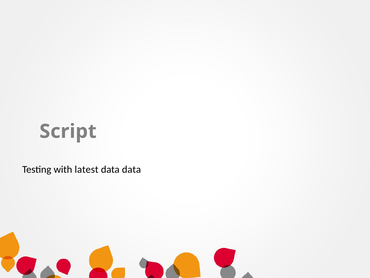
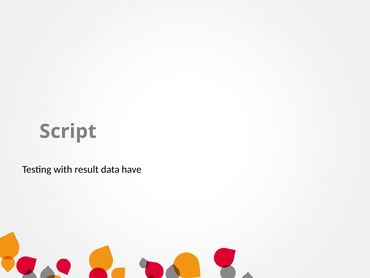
latest: latest -> result
data data: data -> have
